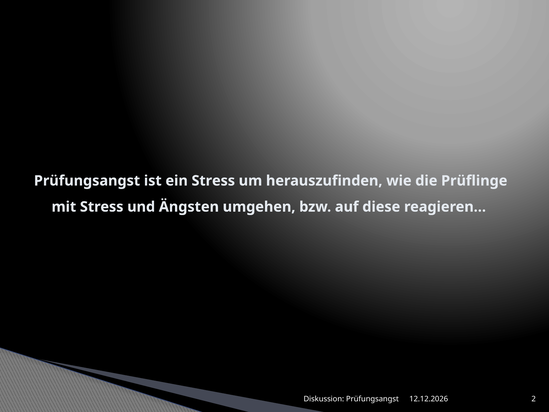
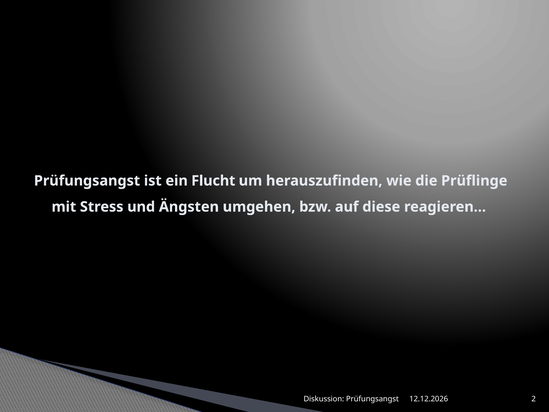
ein Stress: Stress -> Flucht
